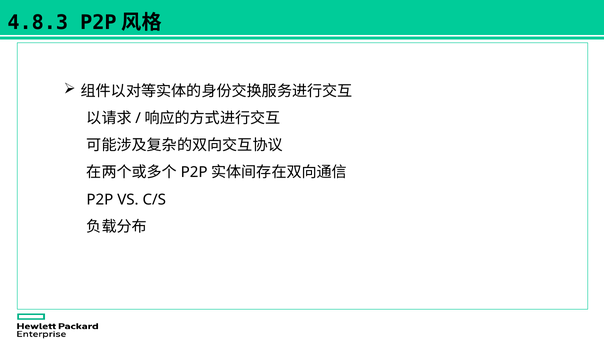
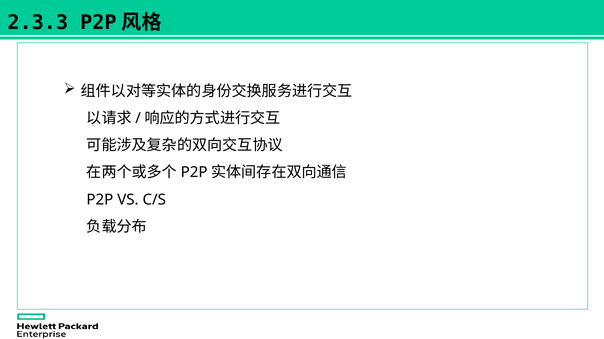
4.8.3: 4.8.3 -> 2.3.3
